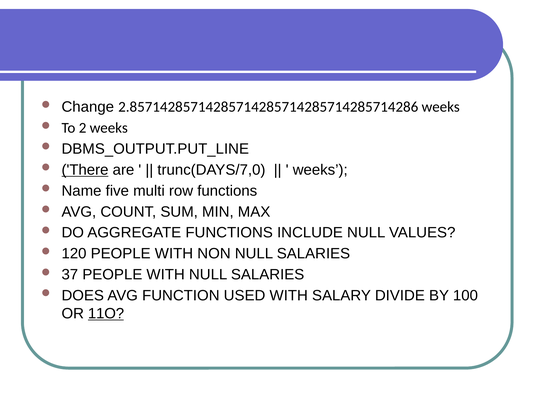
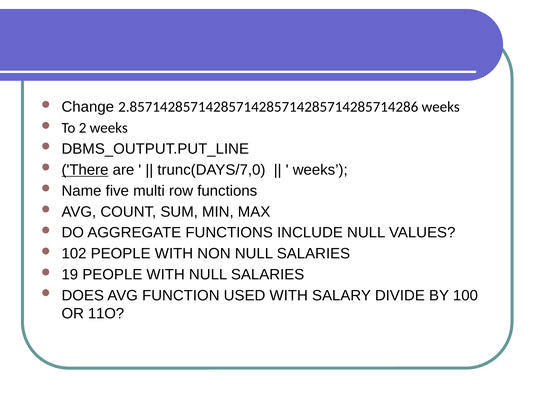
120: 120 -> 102
37: 37 -> 19
11O underline: present -> none
